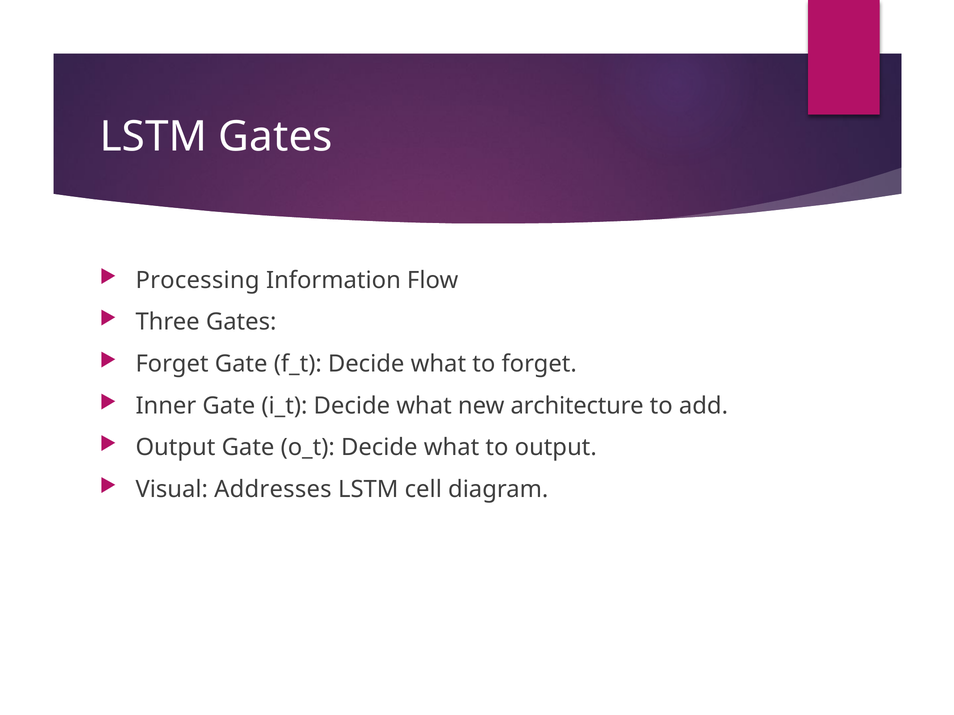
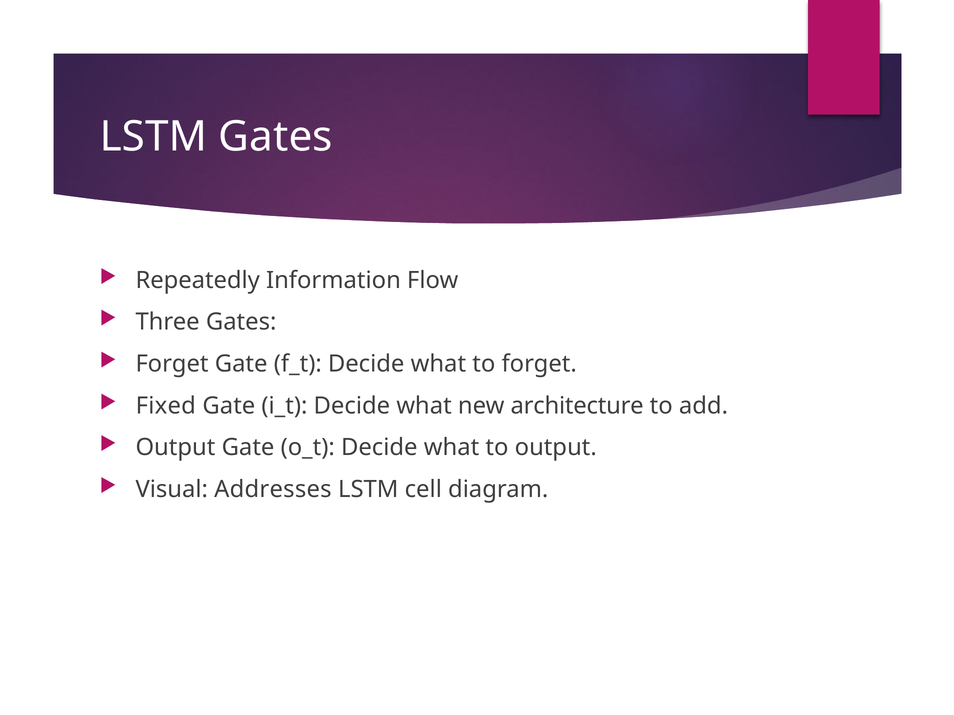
Processing: Processing -> Repeatedly
Inner: Inner -> Fixed
